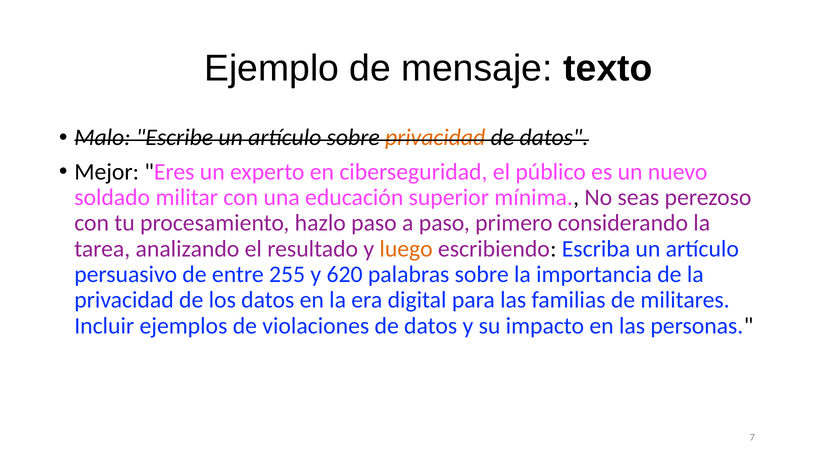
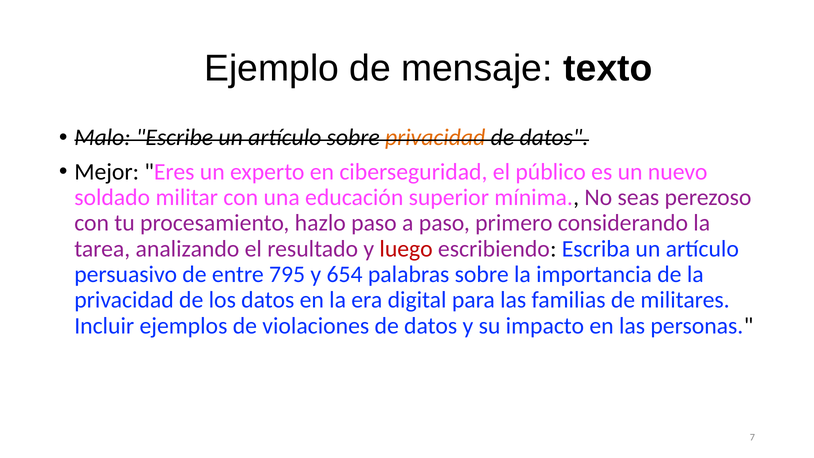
luego colour: orange -> red
255: 255 -> 795
620: 620 -> 654
